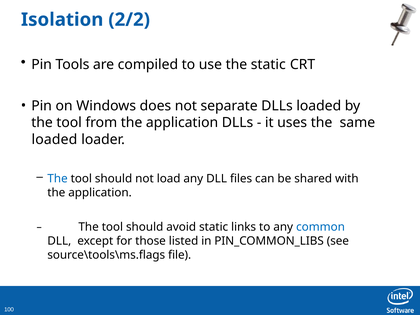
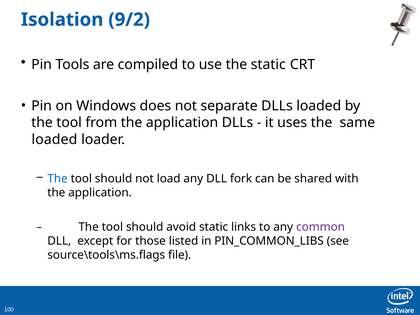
2/2: 2/2 -> 9/2
files: files -> fork
common colour: blue -> purple
